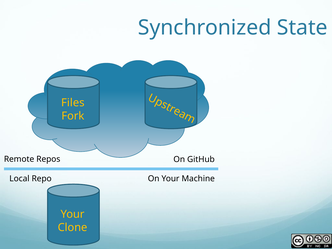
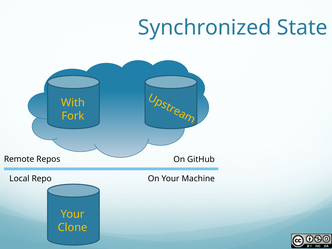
Files: Files -> With
